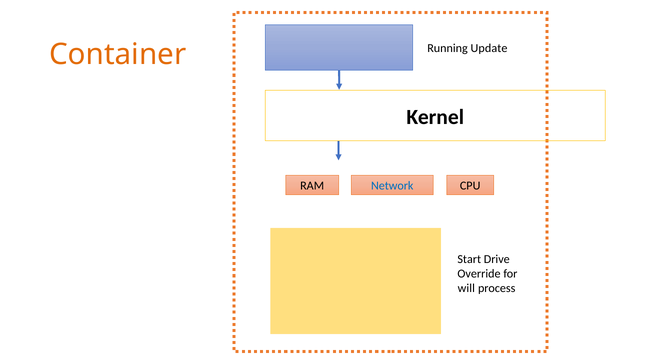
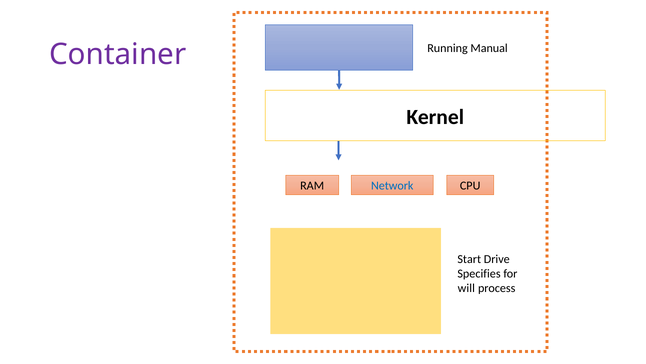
Container colour: orange -> purple
Update: Update -> Manual
Override: Override -> Specifies
